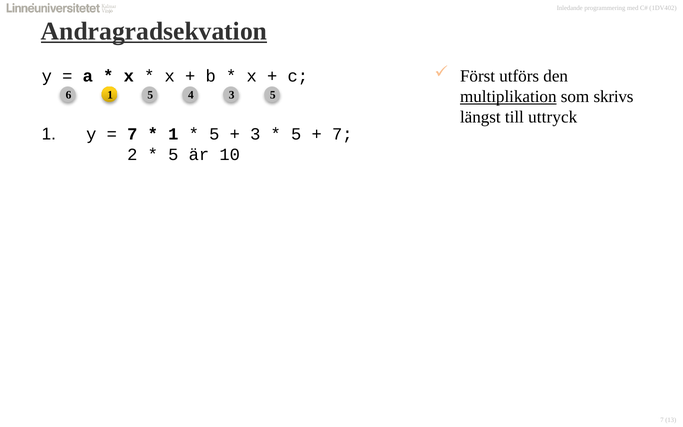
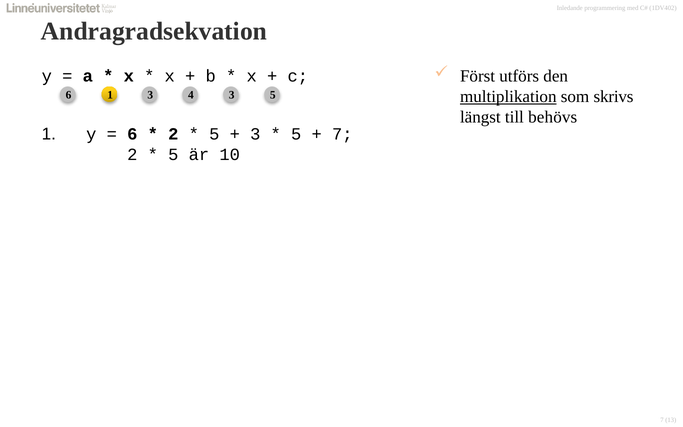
Andragradsekvation underline: present -> none
1 5: 5 -> 3
uttryck: uttryck -> behövs
7 at (132, 134): 7 -> 6
1 at (173, 134): 1 -> 2
